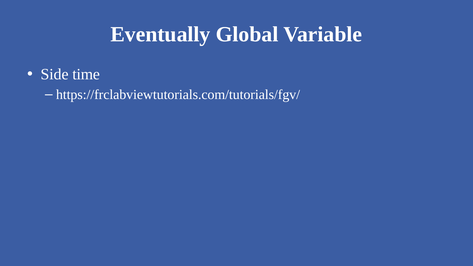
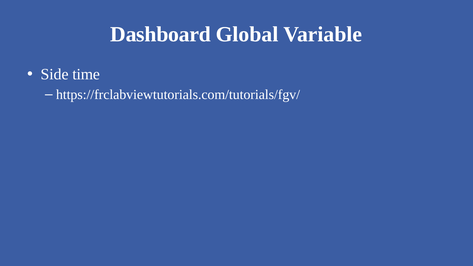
Eventually: Eventually -> Dashboard
